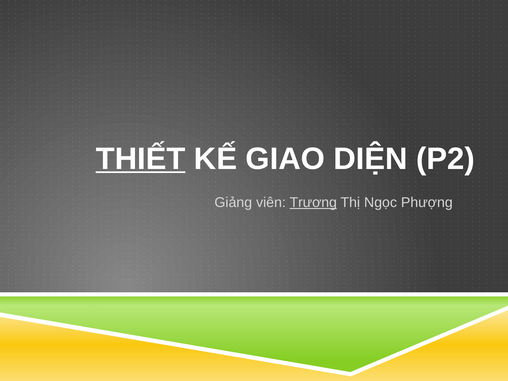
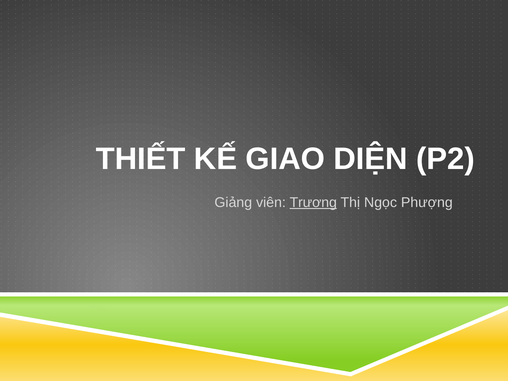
THIẾT underline: present -> none
